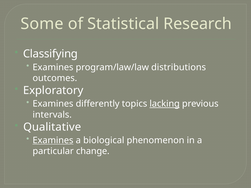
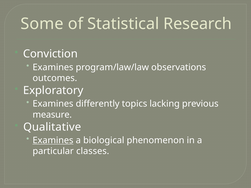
Classifying: Classifying -> Conviction
distributions: distributions -> observations
lacking underline: present -> none
intervals: intervals -> measure
change: change -> classes
